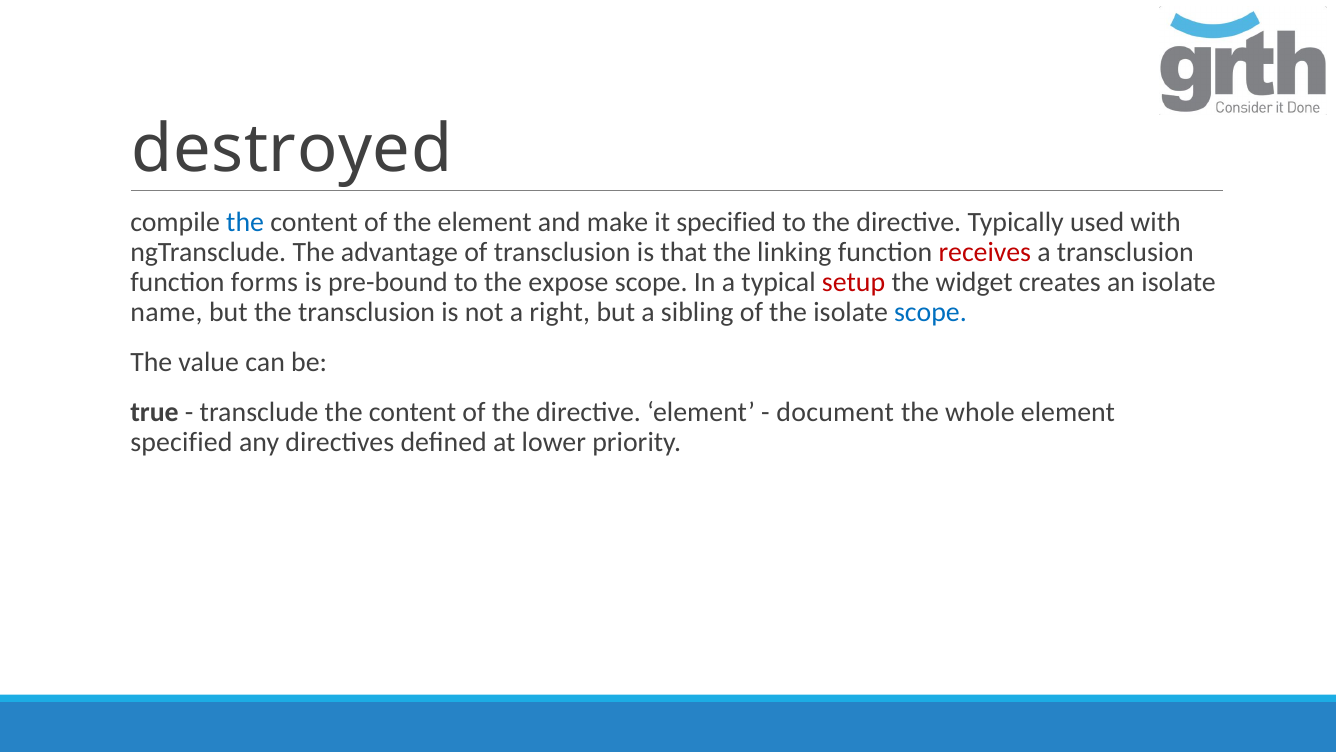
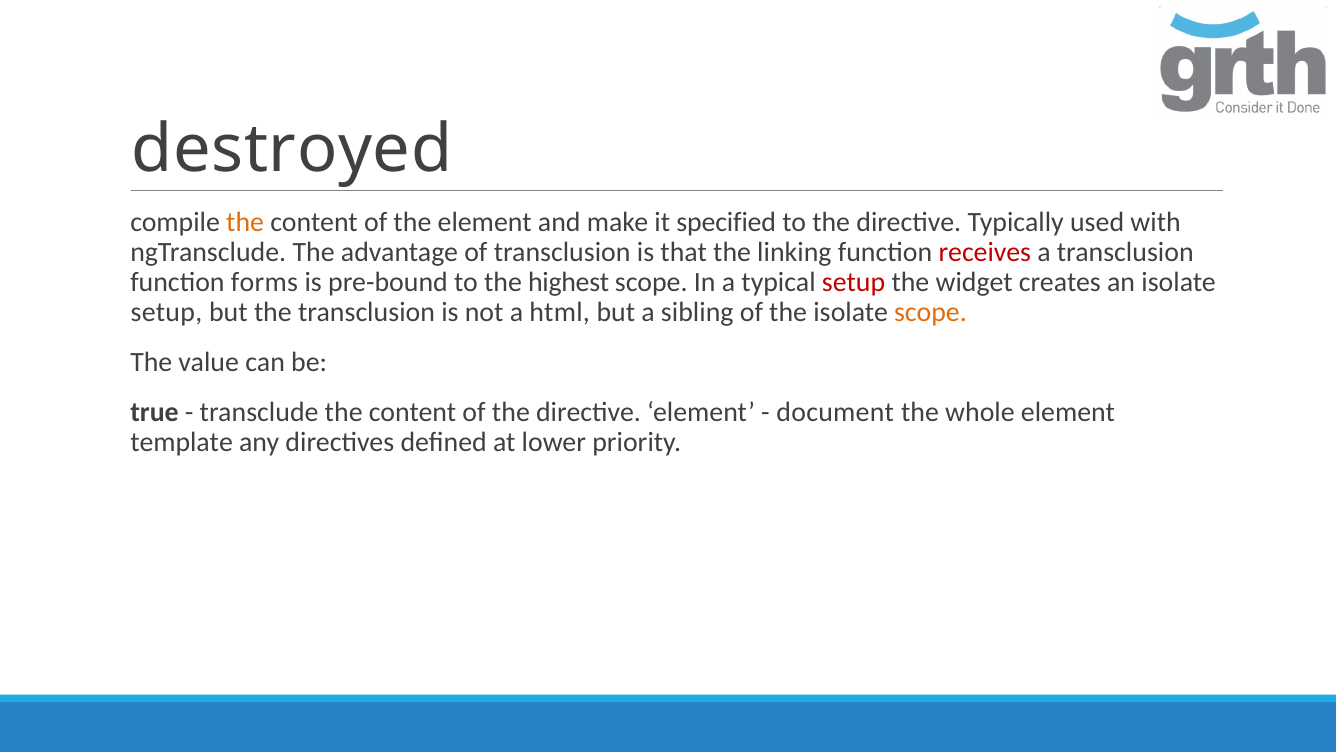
the at (245, 222) colour: blue -> orange
expose: expose -> highest
name at (166, 312): name -> setup
right: right -> html
scope at (930, 312) colour: blue -> orange
specified at (181, 442): specified -> template
